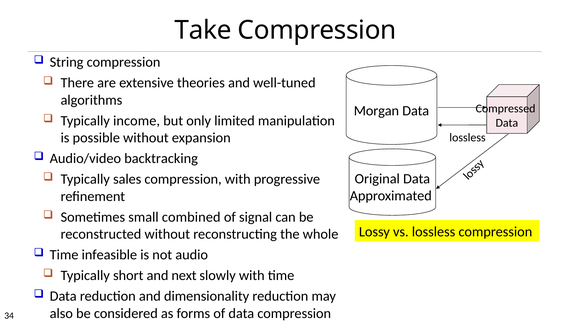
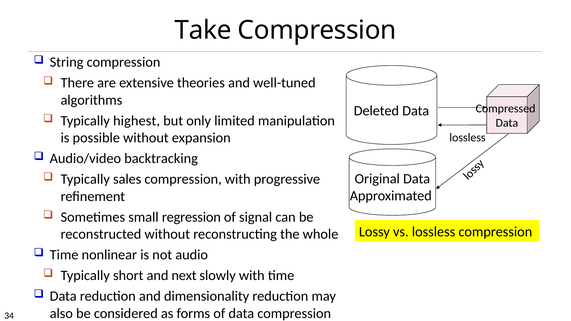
Morgan: Morgan -> Deleted
income: income -> highest
combined: combined -> regression
infeasible: infeasible -> nonlinear
